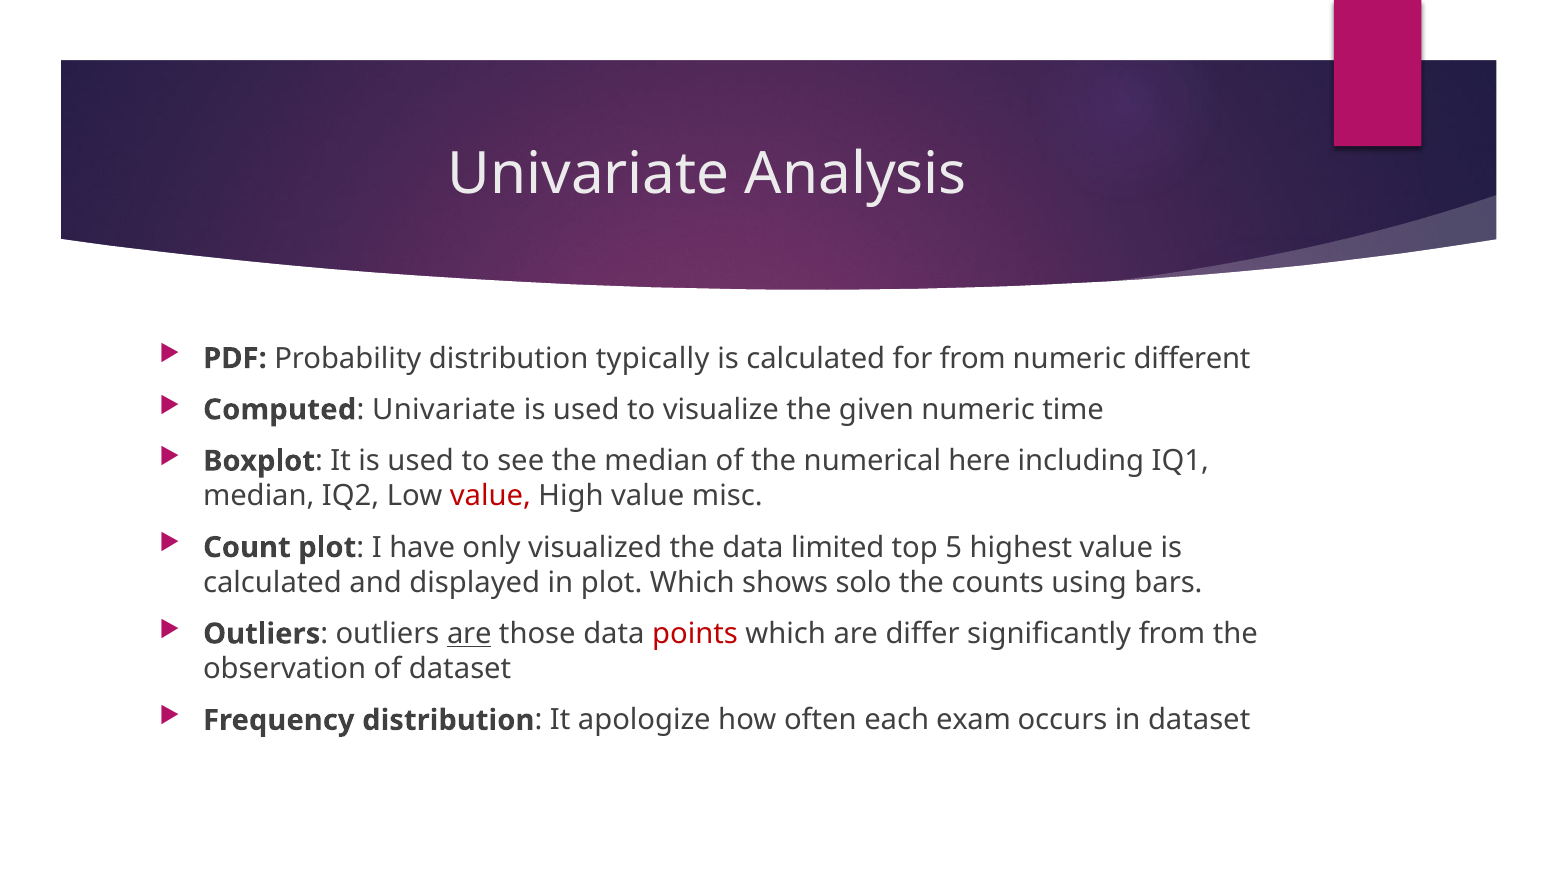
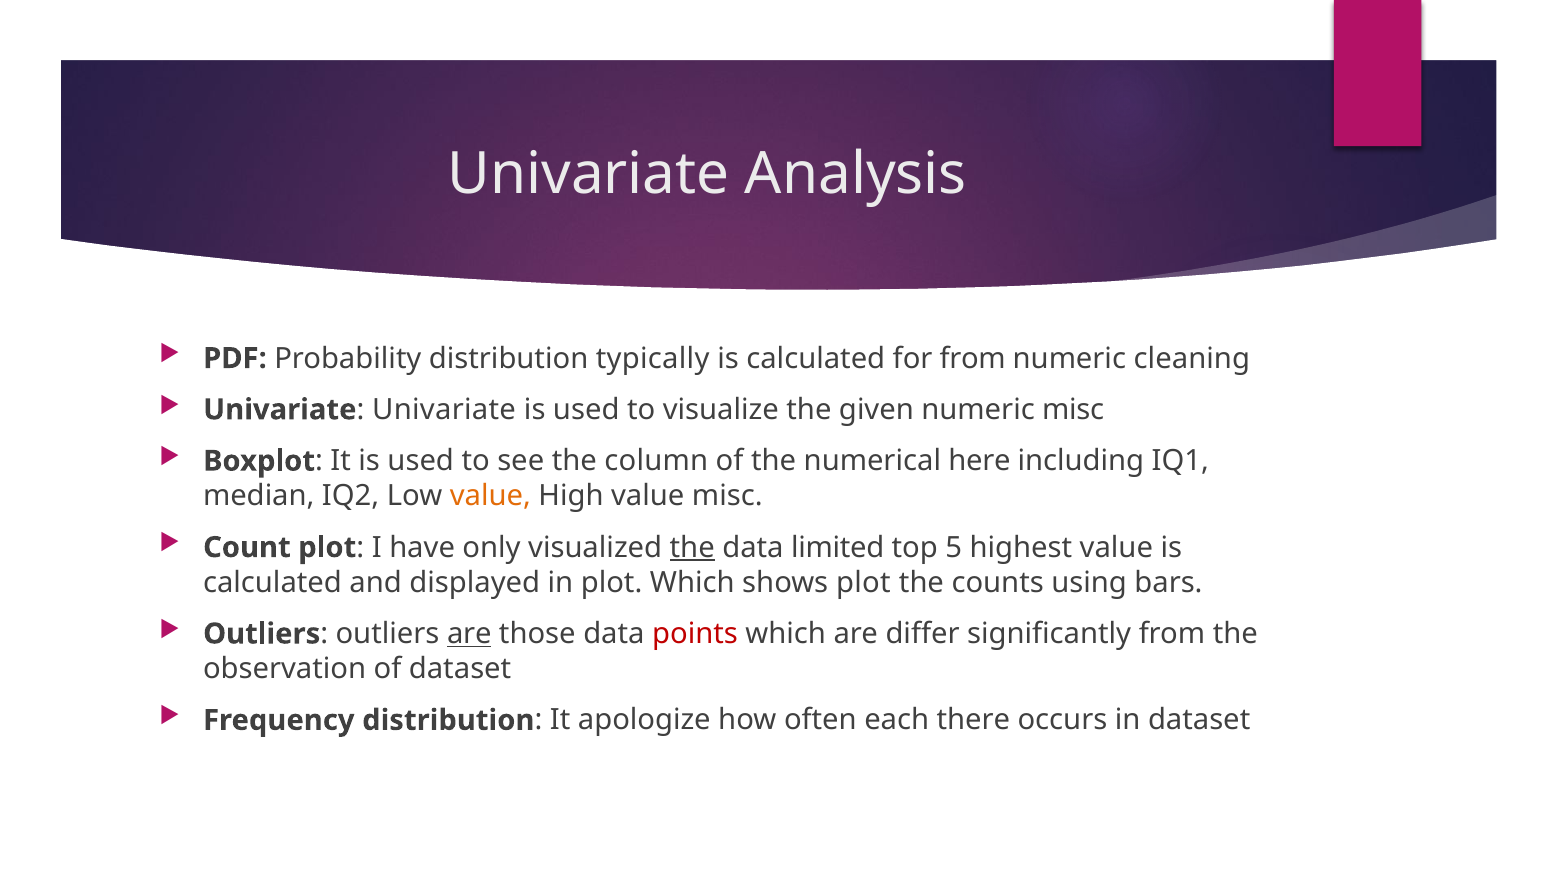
different: different -> cleaning
Computed at (280, 409): Computed -> Univariate
numeric time: time -> misc
the median: median -> column
value at (490, 496) colour: red -> orange
the at (692, 547) underline: none -> present
shows solo: solo -> plot
exam: exam -> there
